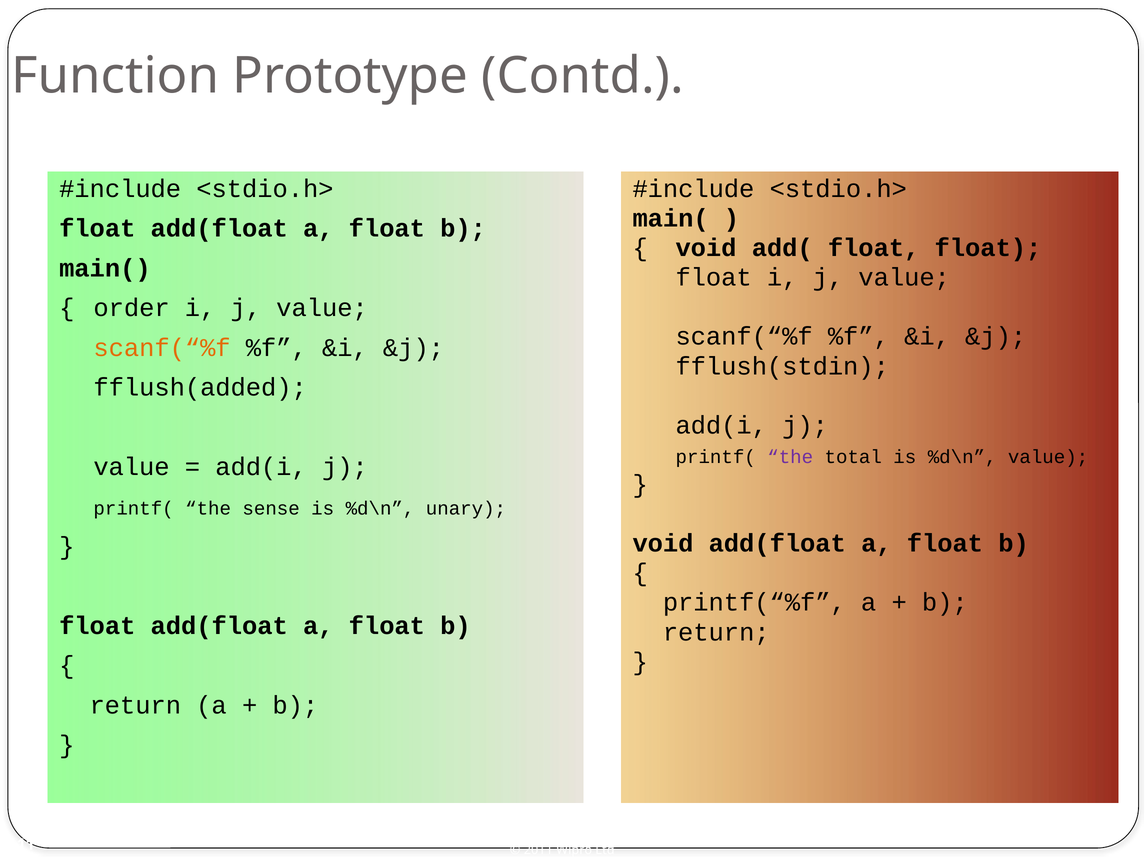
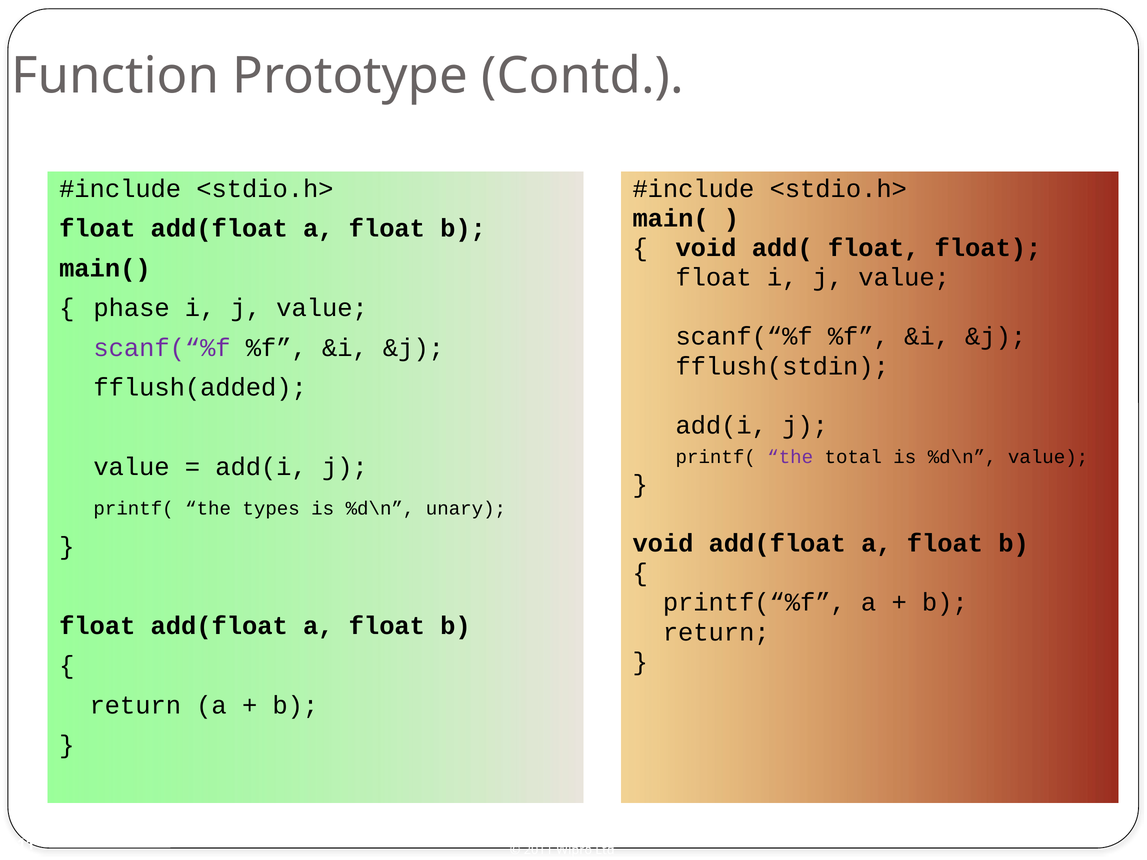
order: order -> phase
scanf(“%f at (162, 348) colour: orange -> purple
sense: sense -> types
